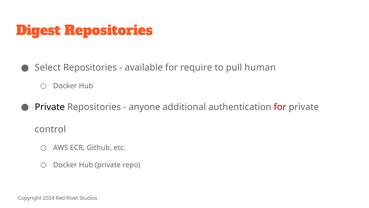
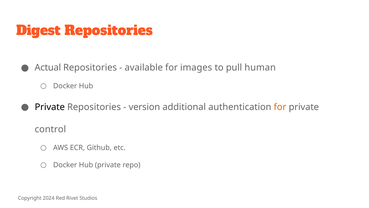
Select: Select -> Actual
require: require -> images
anyone: anyone -> version
for at (280, 107) colour: red -> orange
